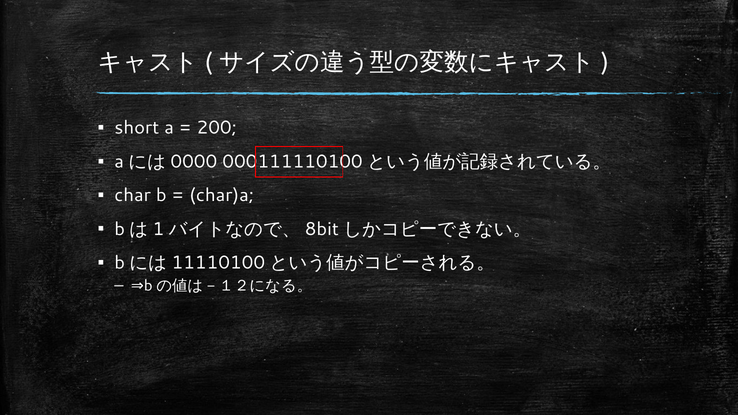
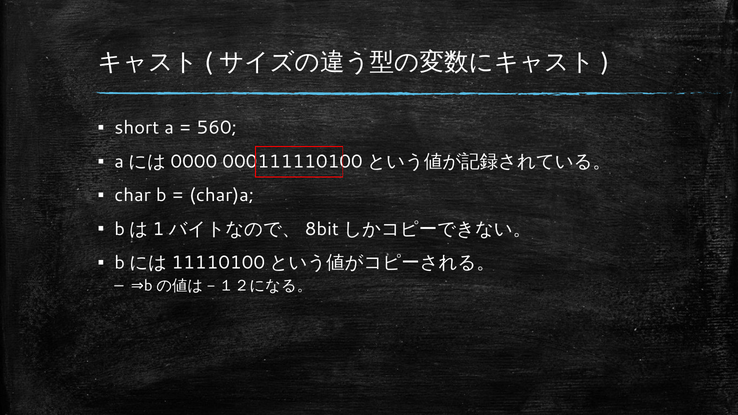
200: 200 -> 560
